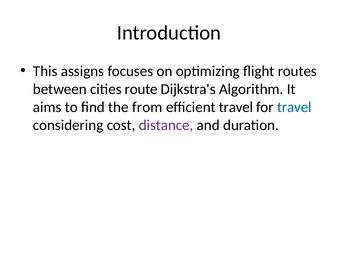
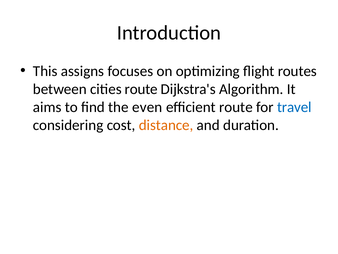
from: from -> even
efficient travel: travel -> route
distance colour: purple -> orange
